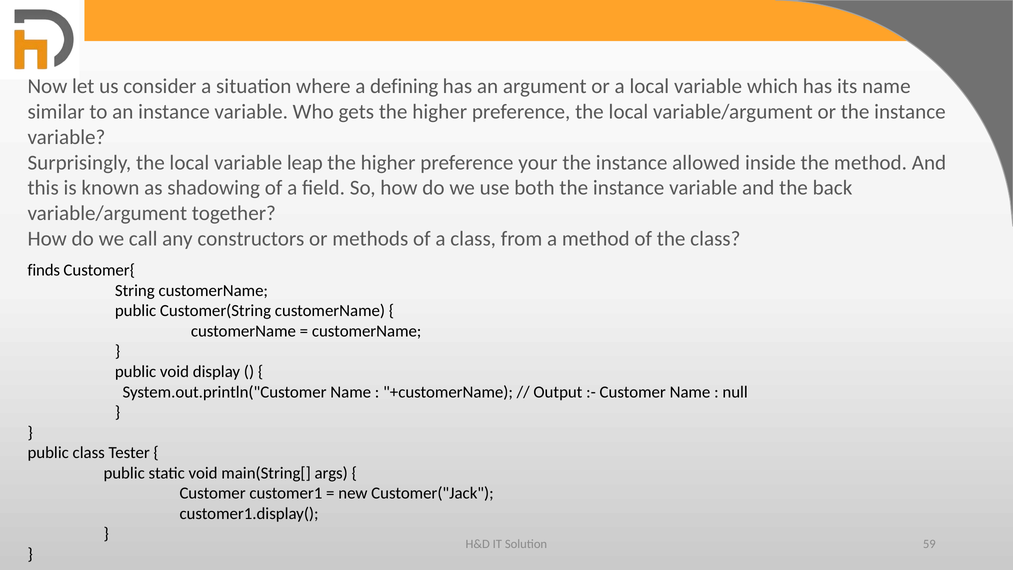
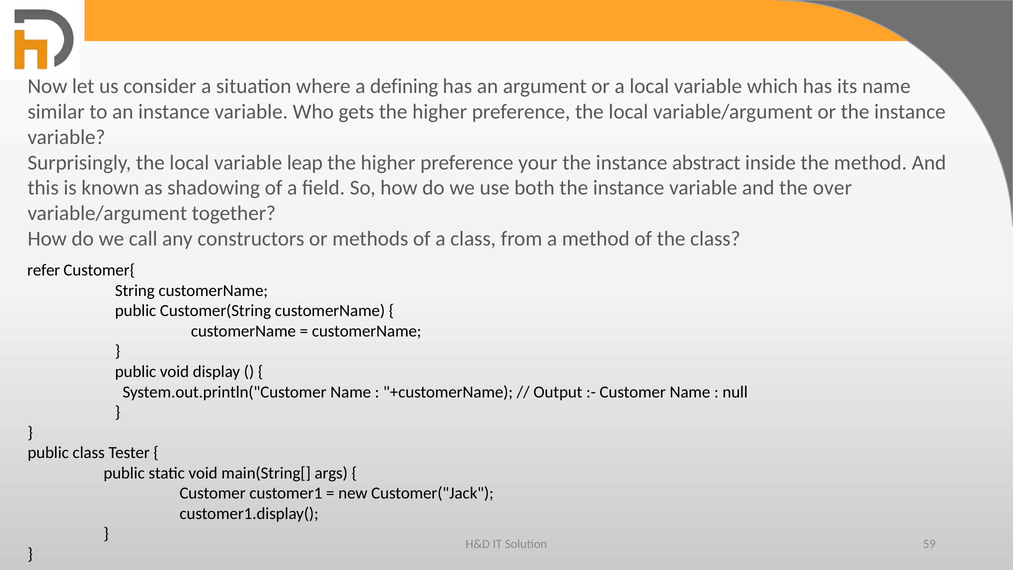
allowed: allowed -> abstract
back: back -> over
finds: finds -> refer
